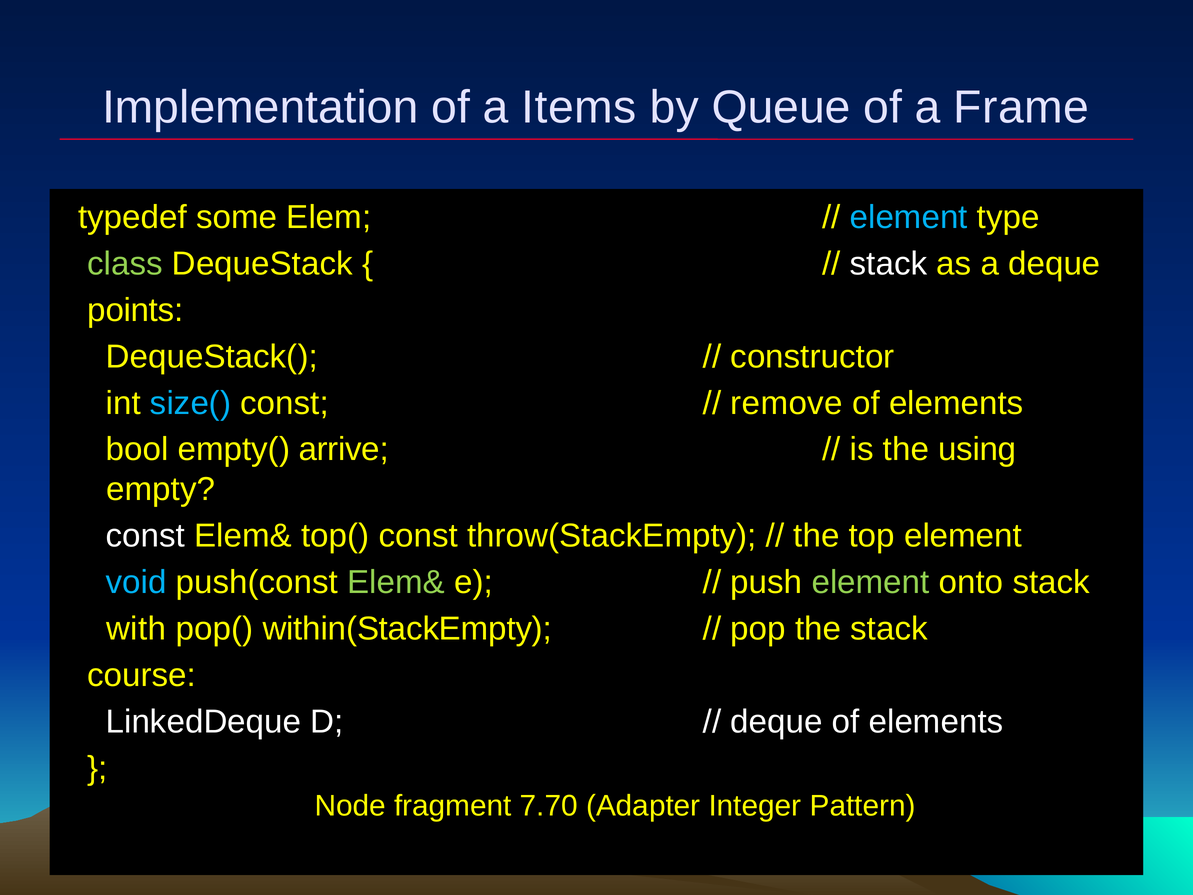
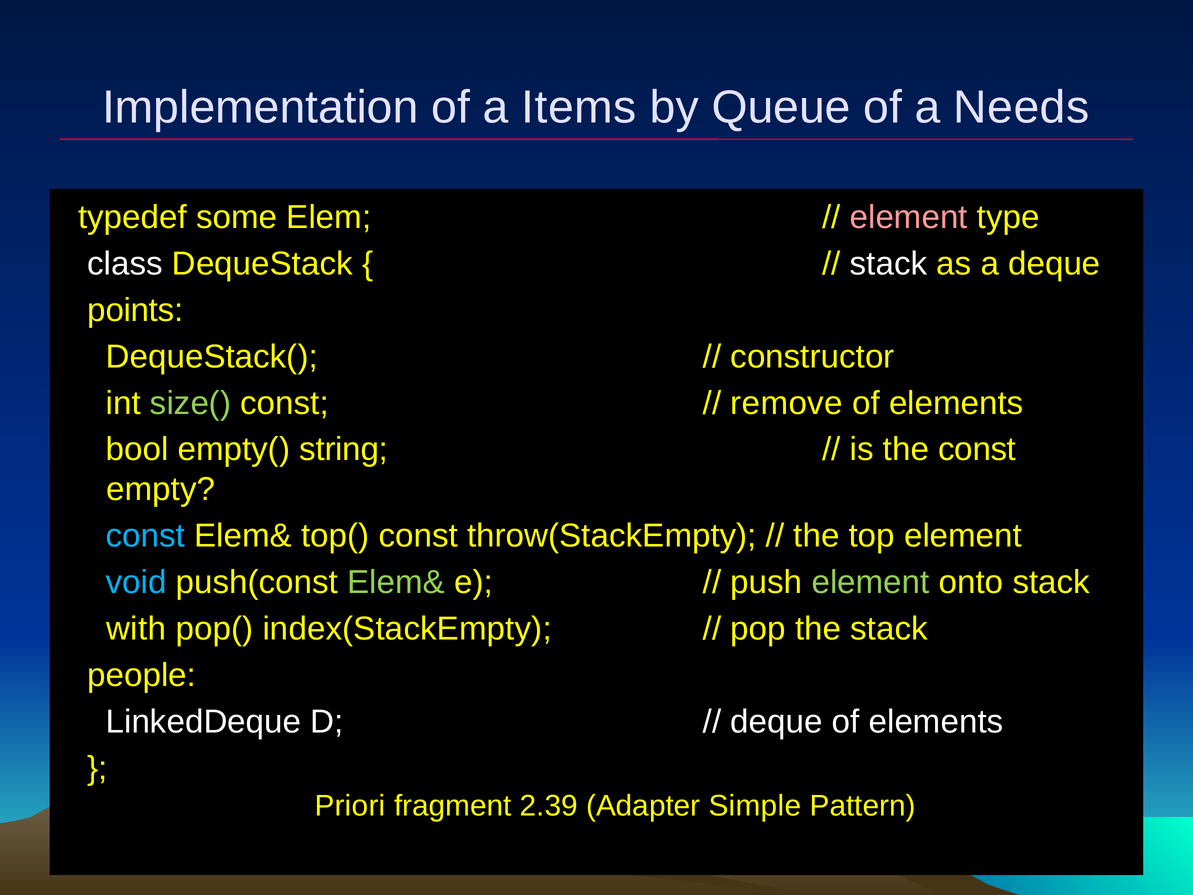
Frame: Frame -> Needs
element at (909, 217) colour: light blue -> pink
class colour: light green -> white
size( colour: light blue -> light green
arrive: arrive -> string
the using: using -> const
const at (145, 536) colour: white -> light blue
within(StackEmpty: within(StackEmpty -> index(StackEmpty
course: course -> people
Node: Node -> Priori
7.70: 7.70 -> 2.39
Integer: Integer -> Simple
